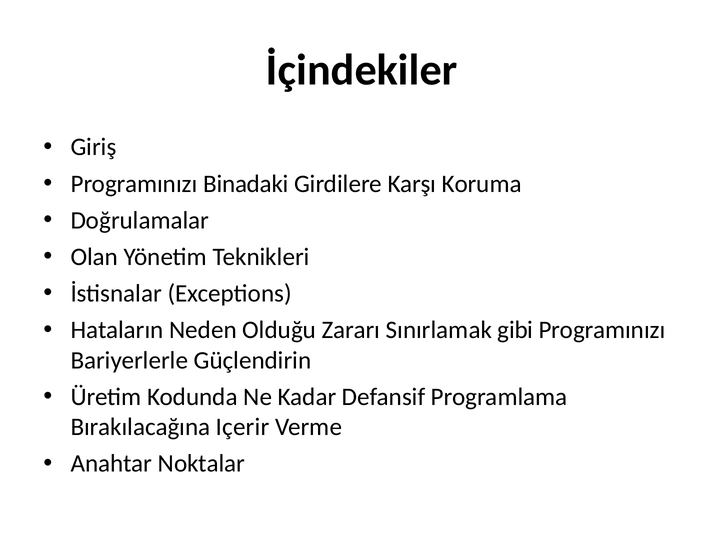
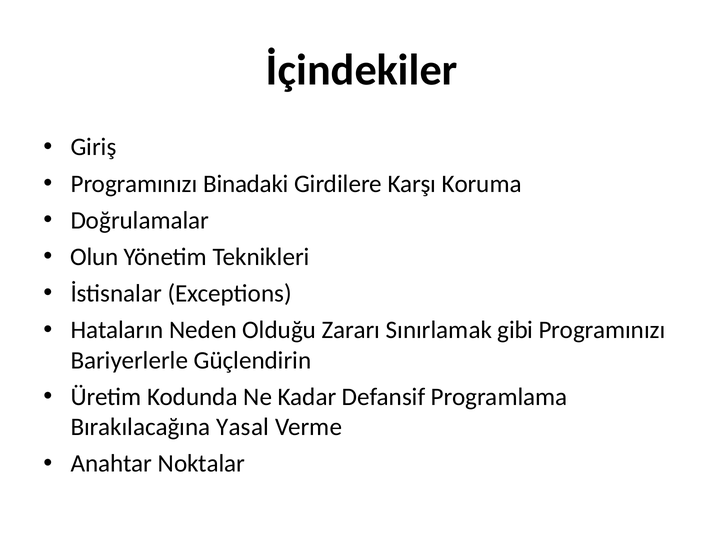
Olan: Olan -> Olun
Içerir: Içerir -> Yasal
